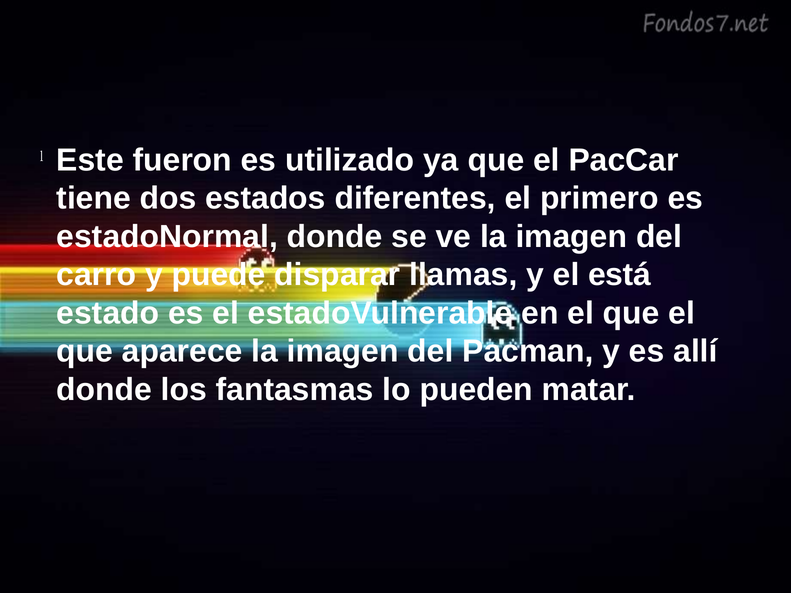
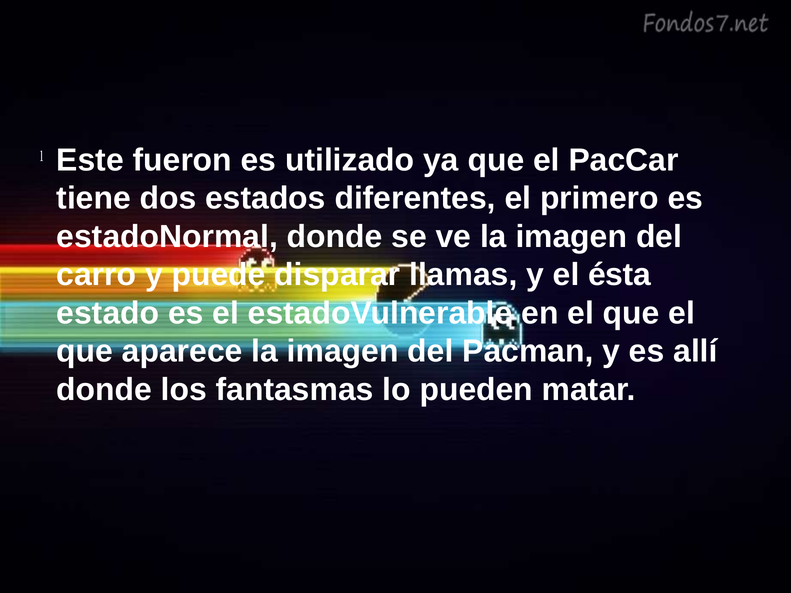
está: está -> ésta
